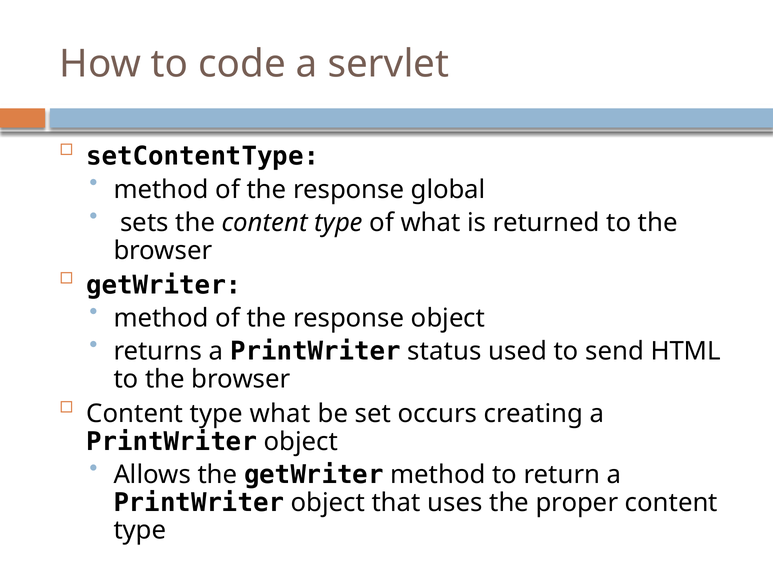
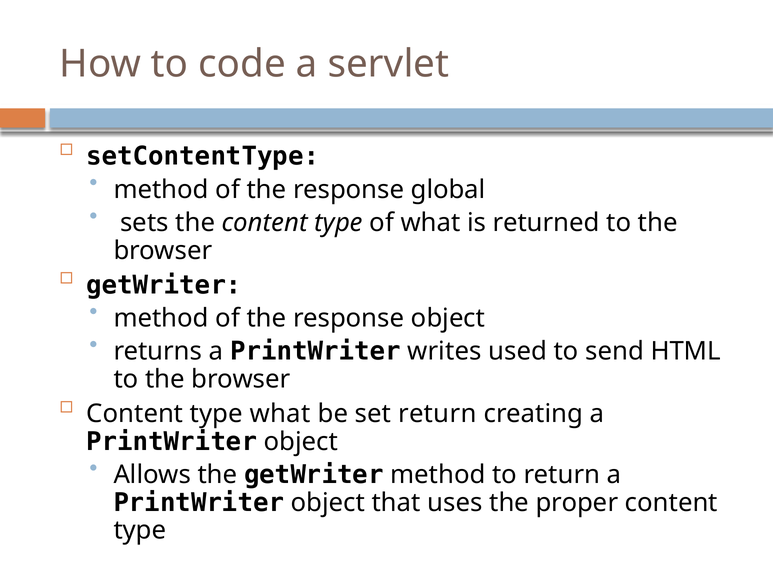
status: status -> writes
set occurs: occurs -> return
